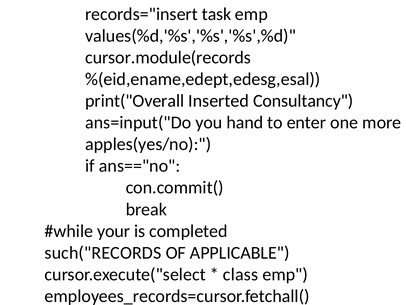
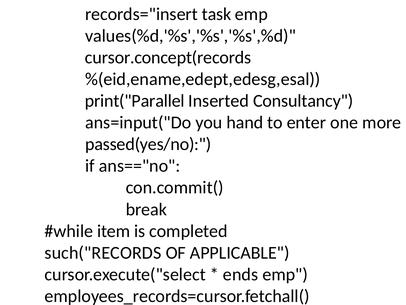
cursor.module(records: cursor.module(records -> cursor.concept(records
print("Overall: print("Overall -> print("Parallel
apples(yes/no: apples(yes/no -> passed(yes/no
your: your -> item
class: class -> ends
